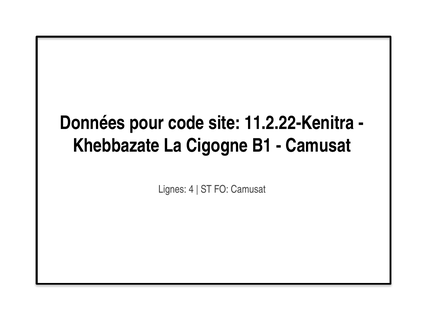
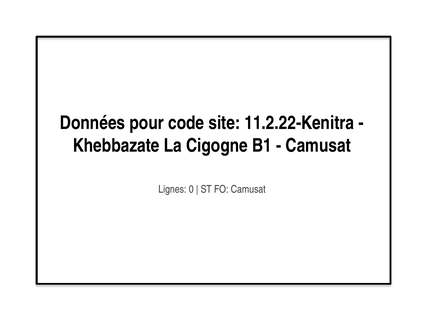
4: 4 -> 0
